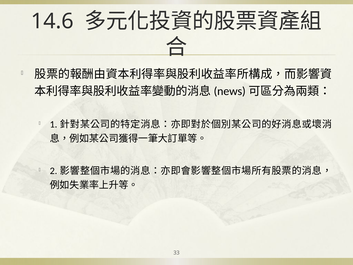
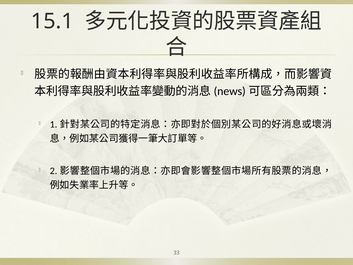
14.6: 14.6 -> 15.1
